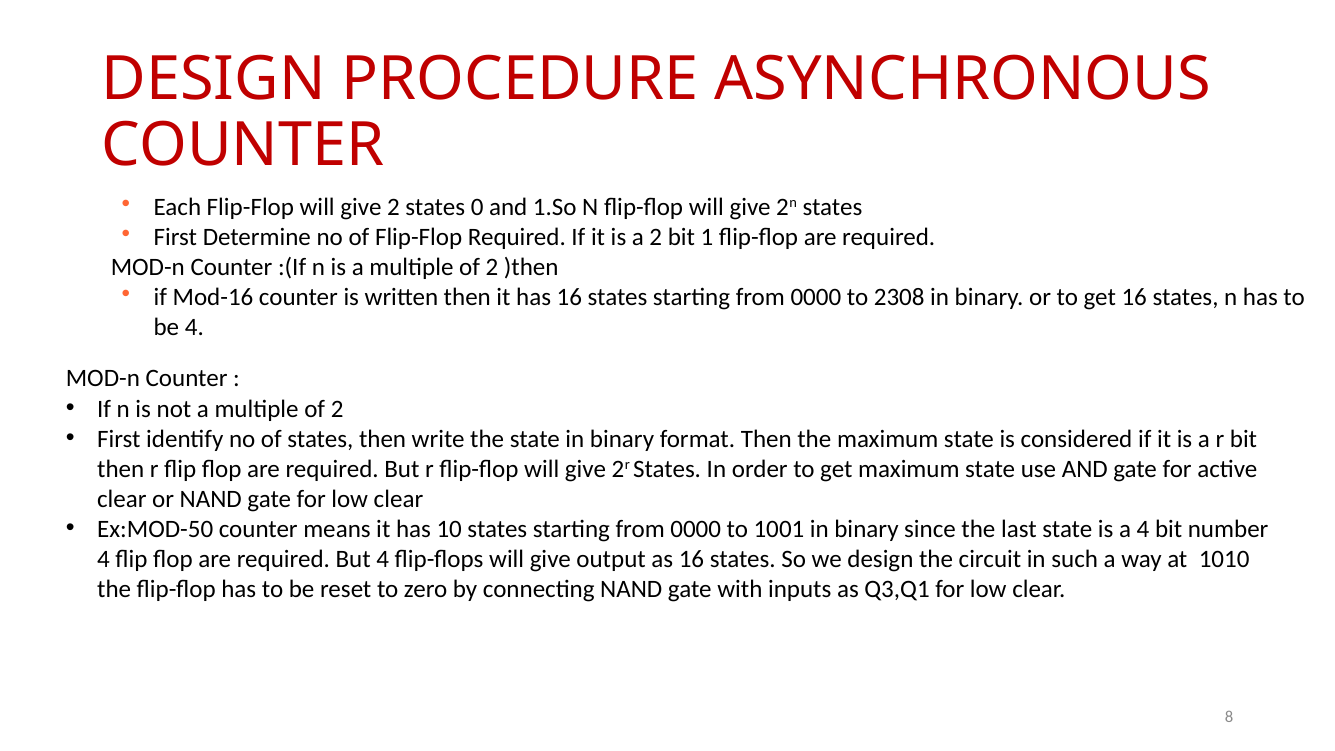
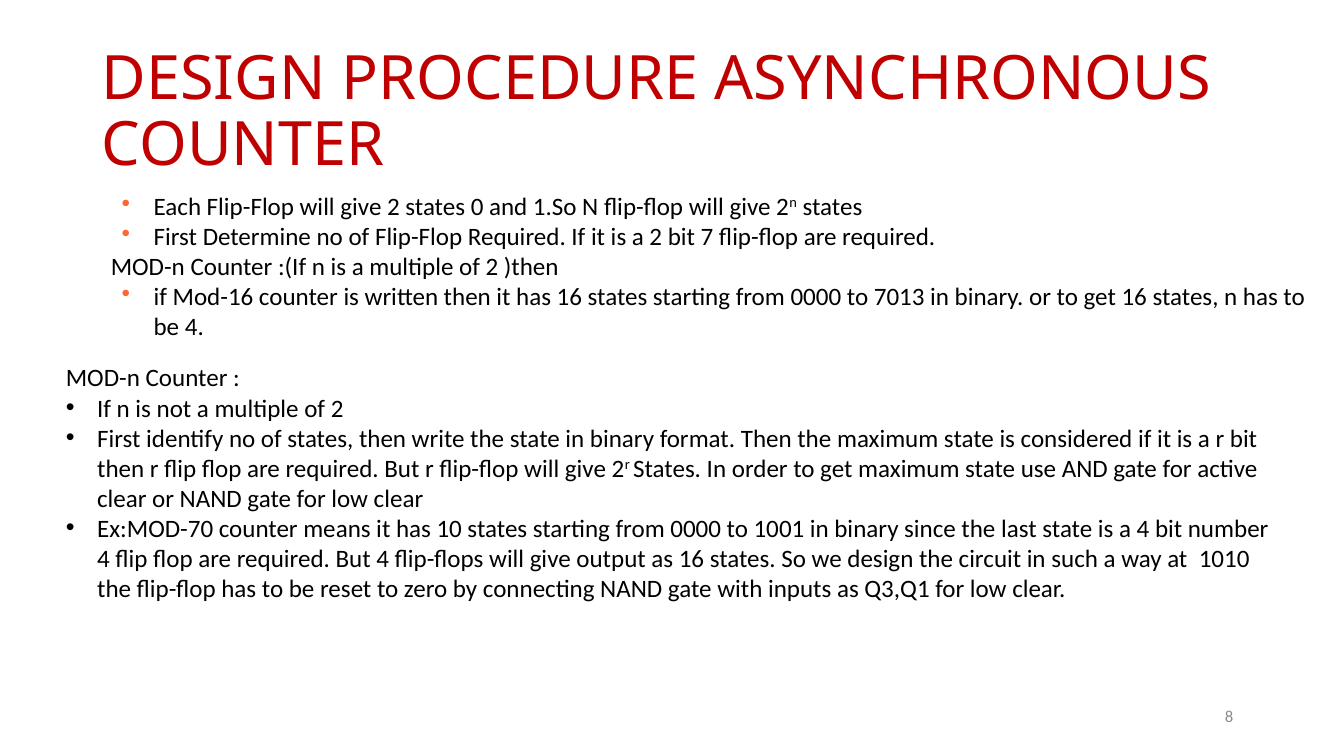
1: 1 -> 7
2308: 2308 -> 7013
Ex:MOD-50: Ex:MOD-50 -> Ex:MOD-70
